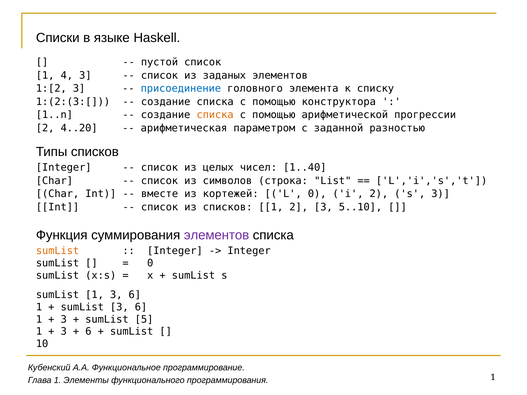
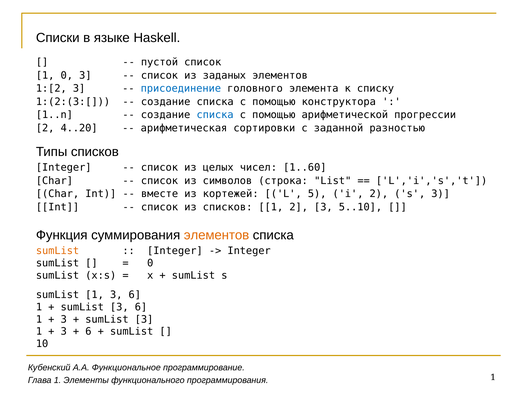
1 4: 4 -> 0
списка at (215, 115) colour: orange -> blue
параметром: параметром -> сортировки
1..40: 1..40 -> 1..60
L 0: 0 -> 5
элементов at (217, 235) colour: purple -> orange
5 at (144, 320): 5 -> 3
